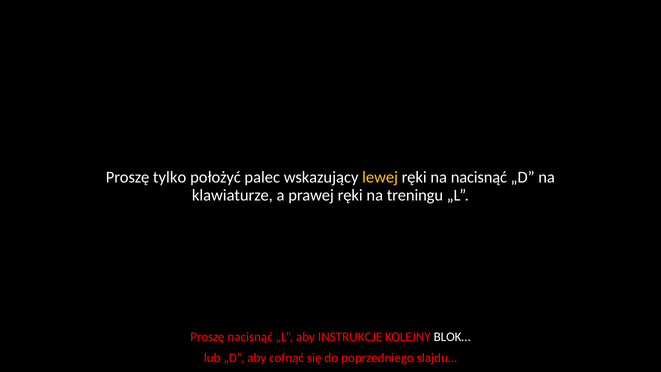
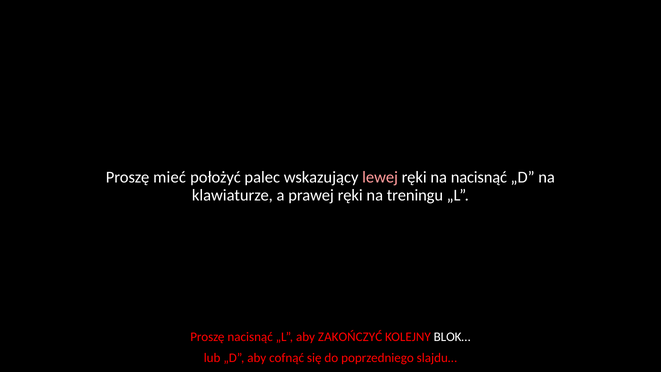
tylko: tylko -> mieć
lewej colour: yellow -> pink
INSTRUKCJE: INSTRUKCJE -> ZAKOŃCZYĆ
